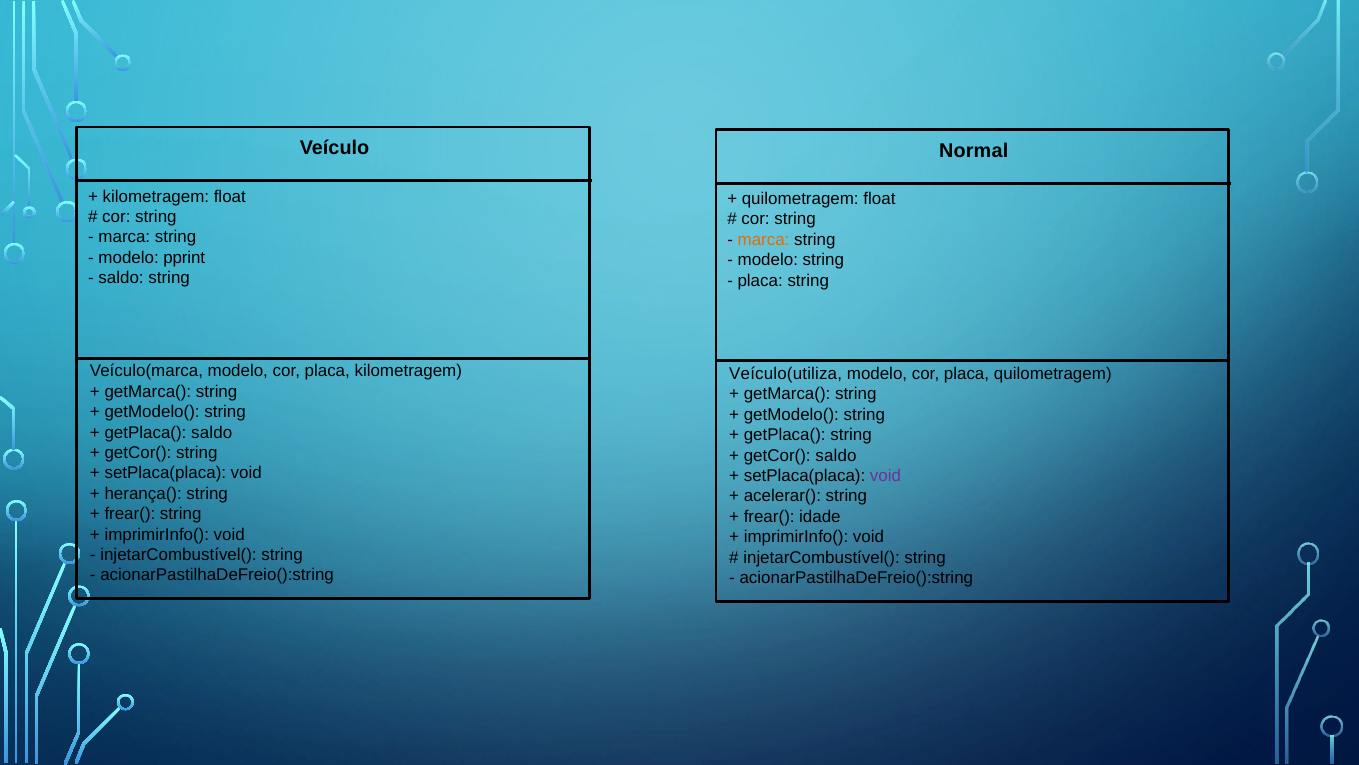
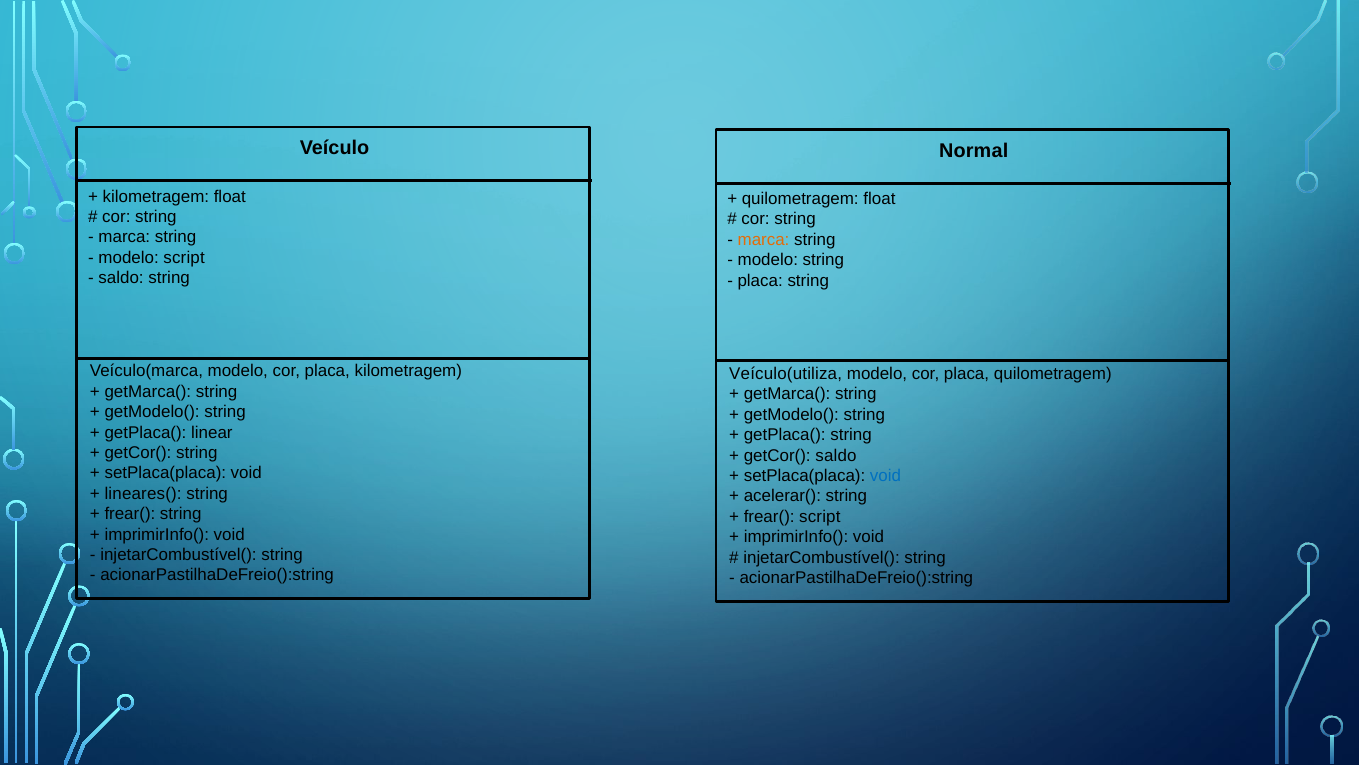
modelo pprint: pprint -> script
getPlaca( saldo: saldo -> linear
void at (886, 476) colour: purple -> blue
herança(: herança( -> lineares(
frear( idade: idade -> script
